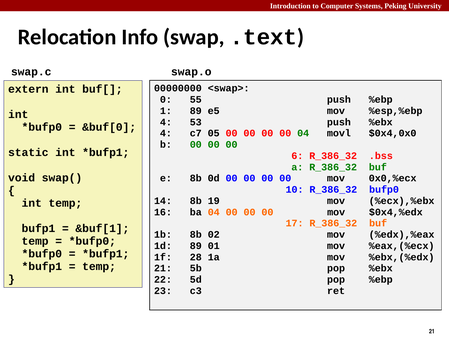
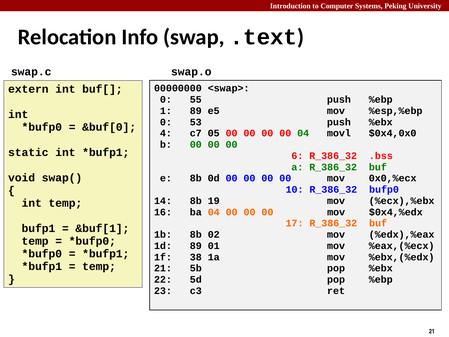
4 at (166, 122): 4 -> 0
28: 28 -> 38
